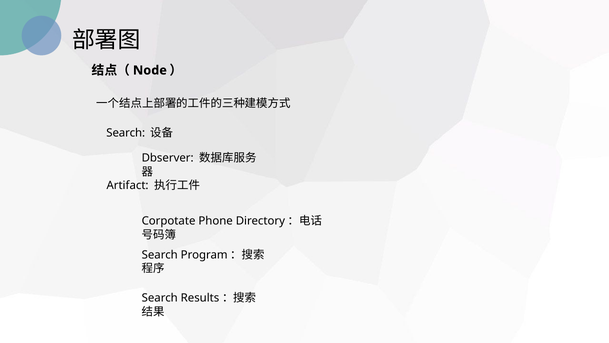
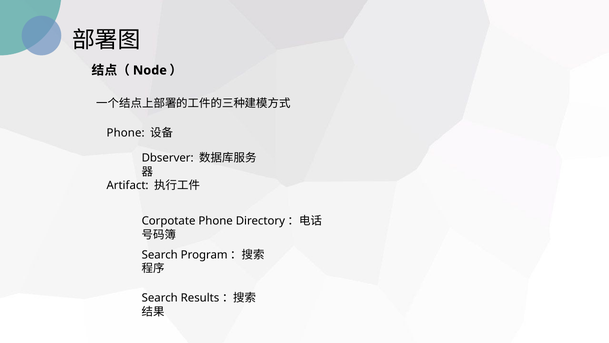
Search at (126, 133): Search -> Phone
